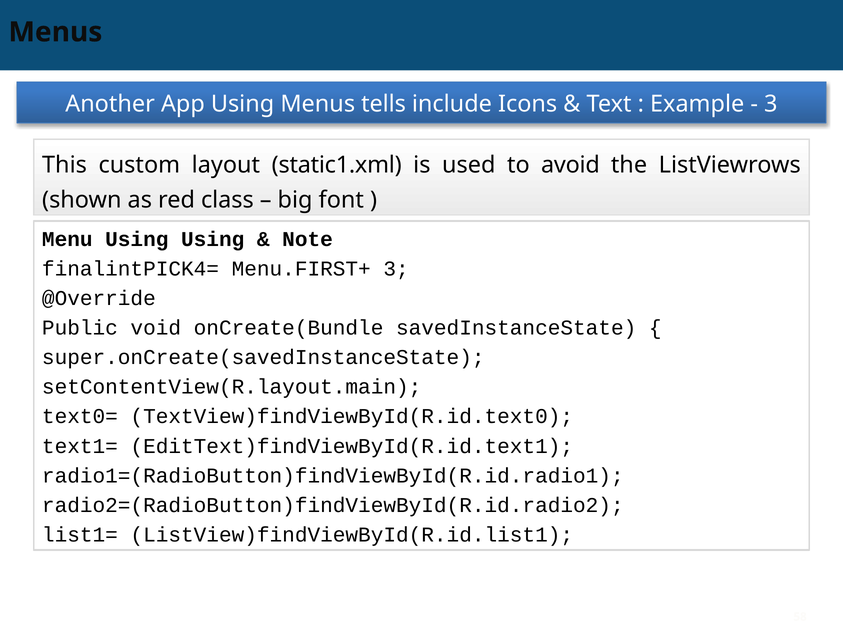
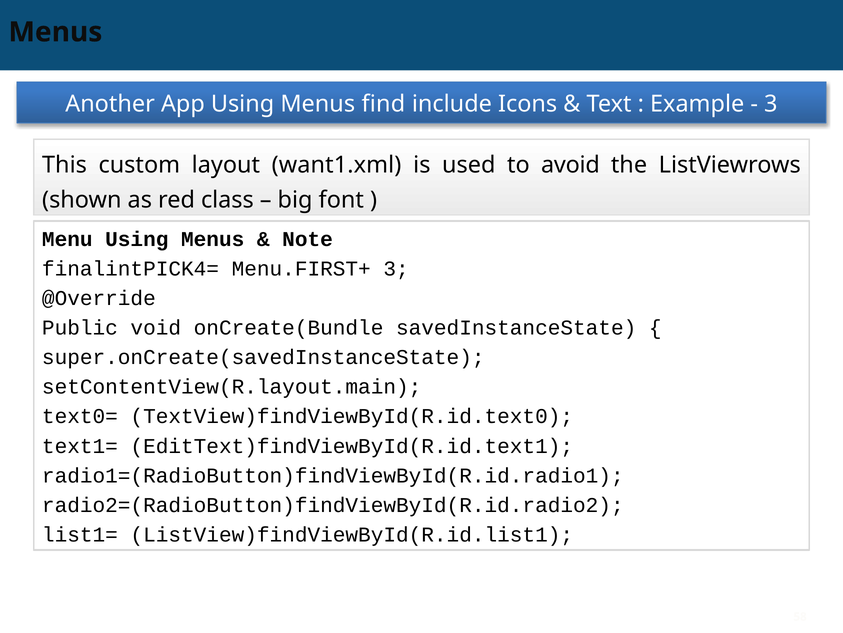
tells: tells -> find
static1.xml: static1.xml -> want1.xml
Menu Using Using: Using -> Menus
